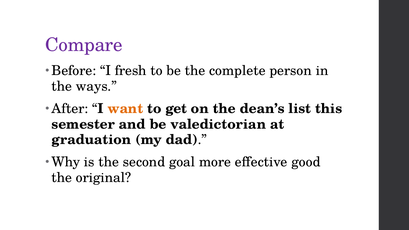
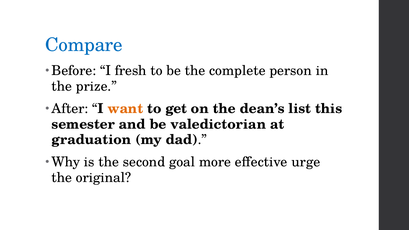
Compare colour: purple -> blue
ways: ways -> prize
good: good -> urge
